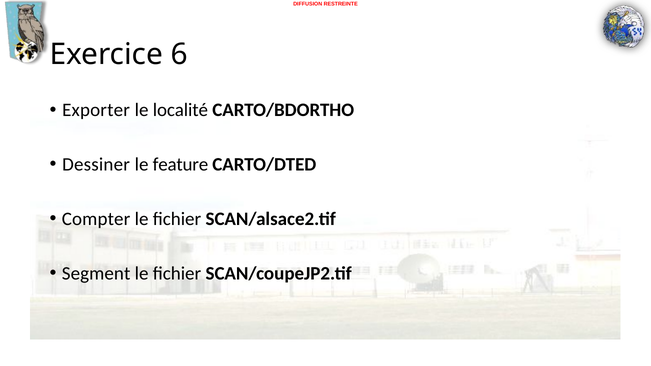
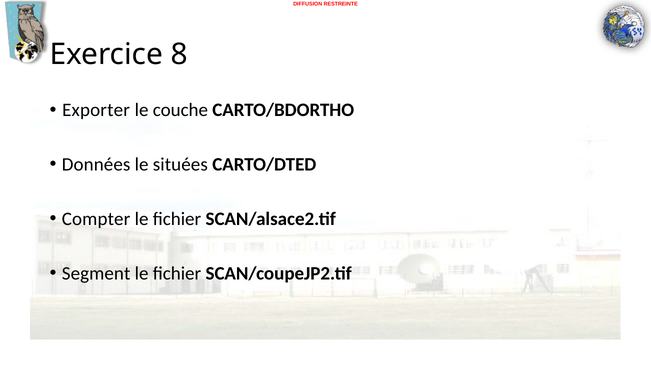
6: 6 -> 8
localité: localité -> couche
Dessiner: Dessiner -> Données
feature: feature -> situées
